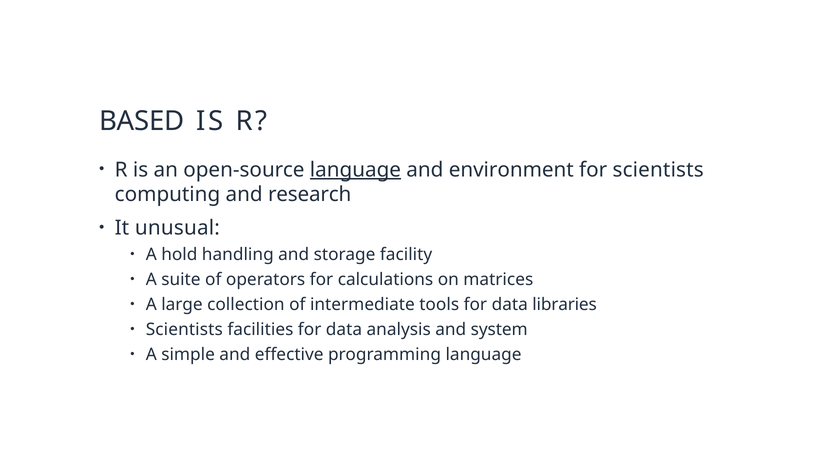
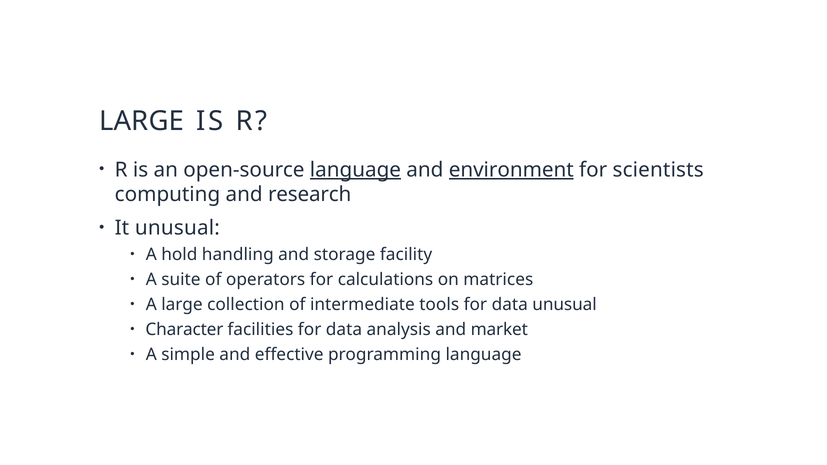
BASED at (142, 121): BASED -> LARGE
environment underline: none -> present
data libraries: libraries -> unusual
Scientists at (184, 330): Scientists -> Character
system: system -> market
